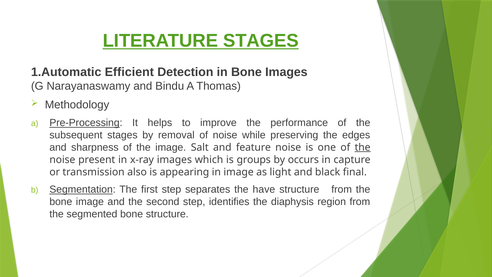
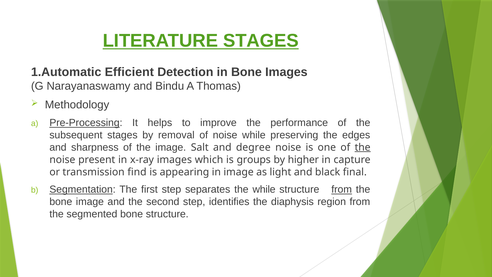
feature: feature -> degree
occurs: occurs -> higher
also: also -> find
the have: have -> while
from at (342, 189) underline: none -> present
